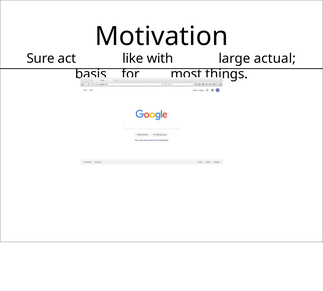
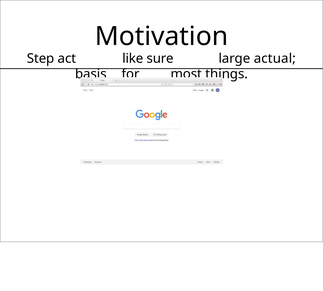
Sure: Sure -> Step
with: with -> sure
